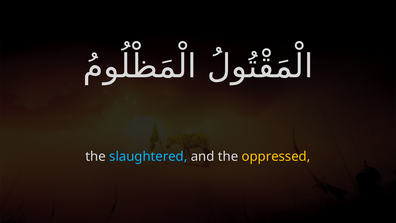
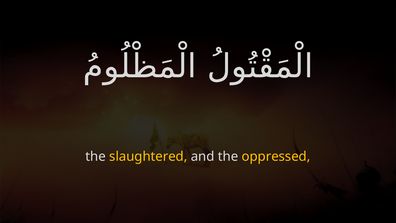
slaughtered colour: light blue -> yellow
